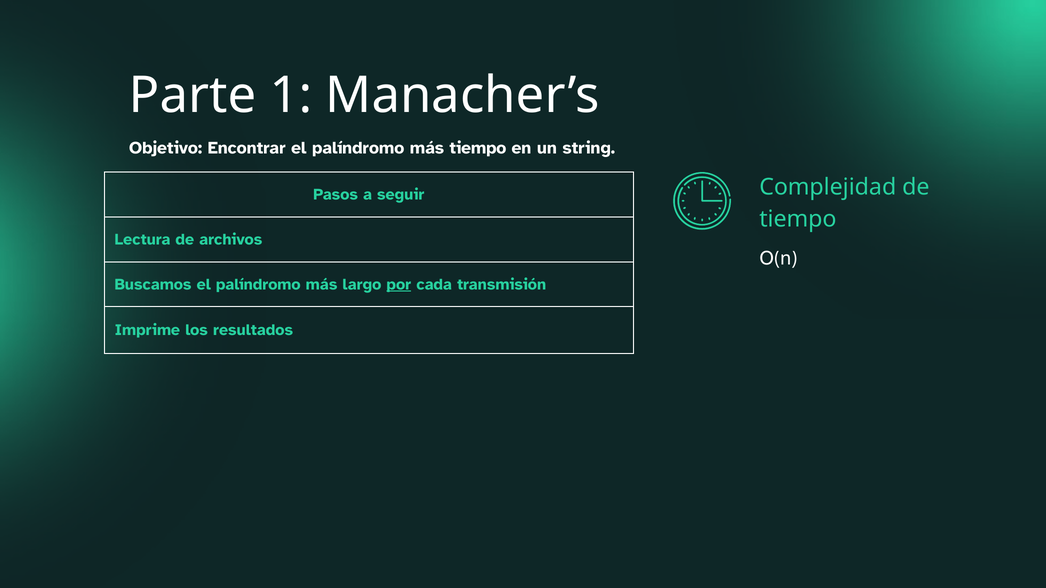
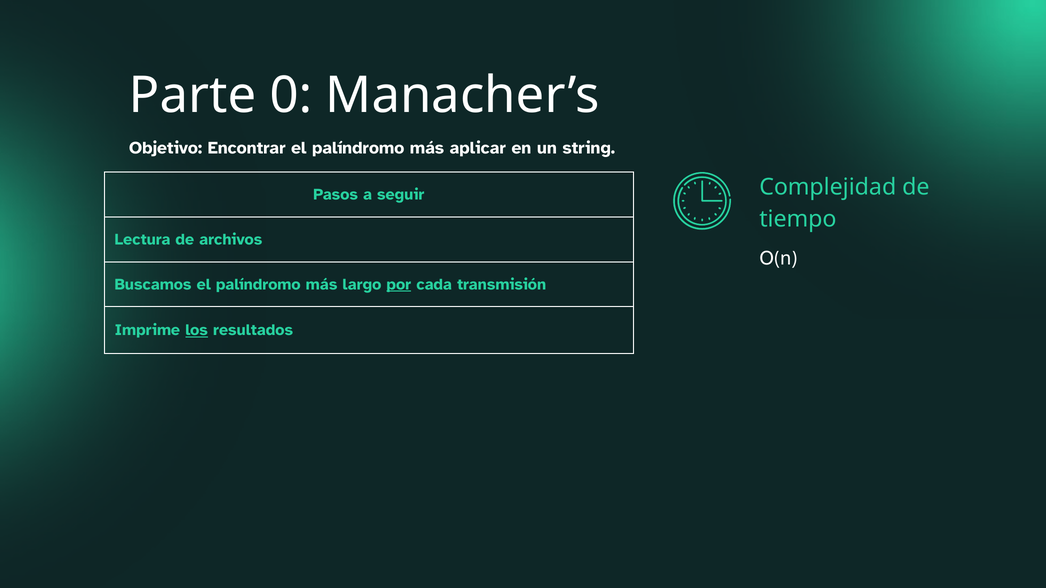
1: 1 -> 0
más tiempo: tiempo -> aplicar
los underline: none -> present
